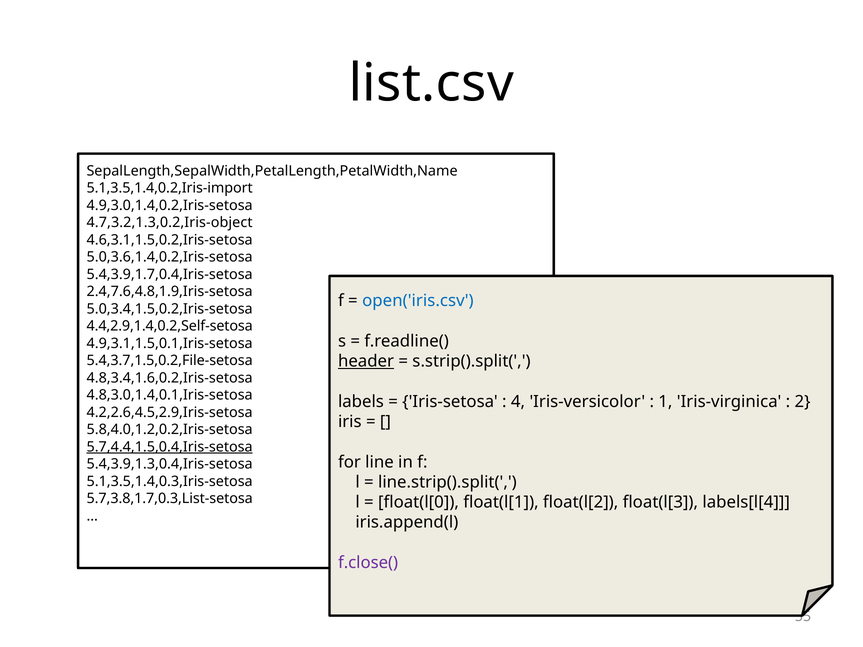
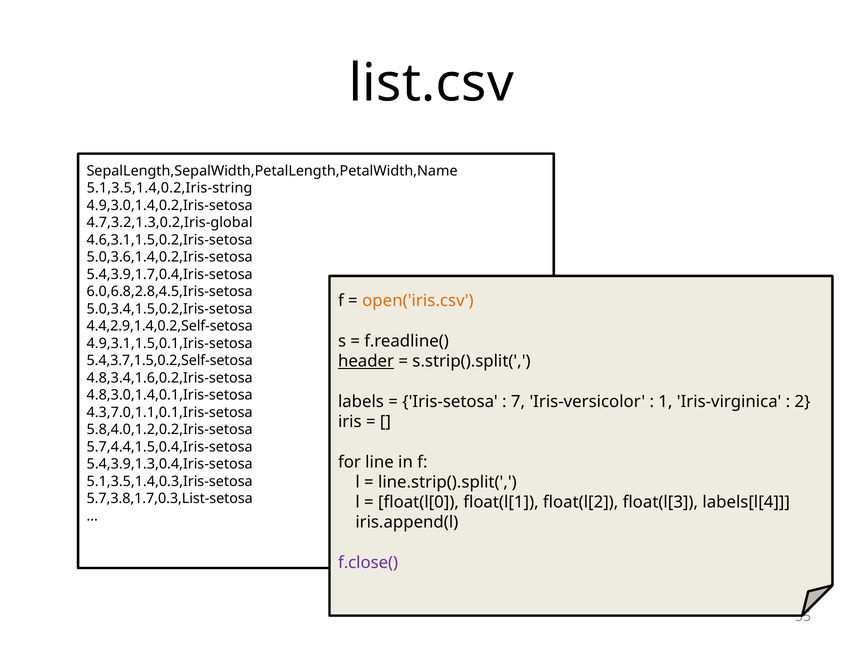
5.1,3.5,1.4,0.2,Iris-import: 5.1,3.5,1.4,0.2,Iris-import -> 5.1,3.5,1.4,0.2,Iris-string
4.7,3.2,1.3,0.2,Iris-object: 4.7,3.2,1.3,0.2,Iris-object -> 4.7,3.2,1.3,0.2,Iris-global
2.4,7.6,4.8,1.9,Iris-setosa: 2.4,7.6,4.8,1.9,Iris-setosa -> 6.0,6.8,2.8,4.5,Iris-setosa
open('iris.csv colour: blue -> orange
5.4,3.7,1.5,0.2,File-setosa: 5.4,3.7,1.5,0.2,File-setosa -> 5.4,3.7,1.5,0.2,Self-setosa
4: 4 -> 7
4.2,2.6,4.5,2.9,Iris-setosa: 4.2,2.6,4.5,2.9,Iris-setosa -> 4.3,7.0,1.1,0.1,Iris-setosa
5.7,4.4,1.5,0.4,Iris-setosa underline: present -> none
